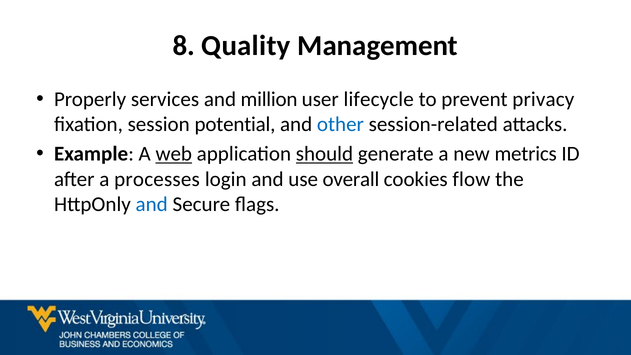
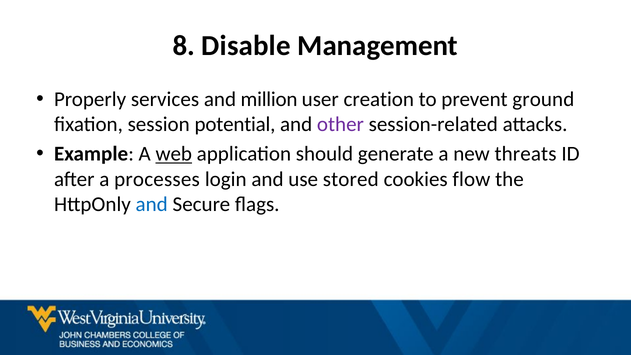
Quality: Quality -> Disable
lifecycle: lifecycle -> creation
privacy: privacy -> ground
other colour: blue -> purple
should underline: present -> none
metrics: metrics -> threats
overall: overall -> stored
